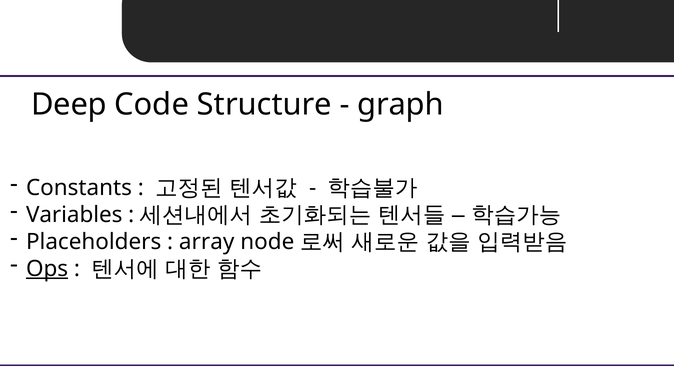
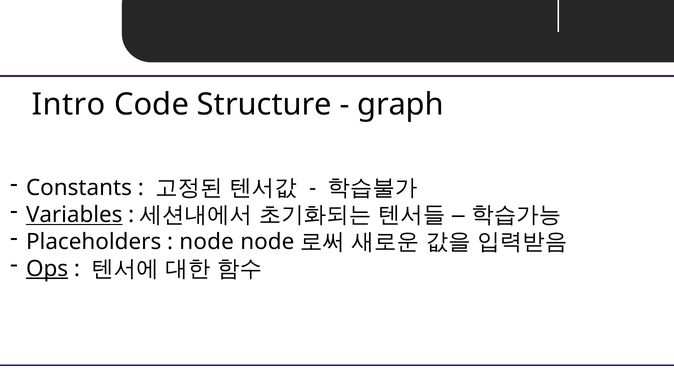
Deep: Deep -> Intro
Variables underline: none -> present
array at (207, 242): array -> node
